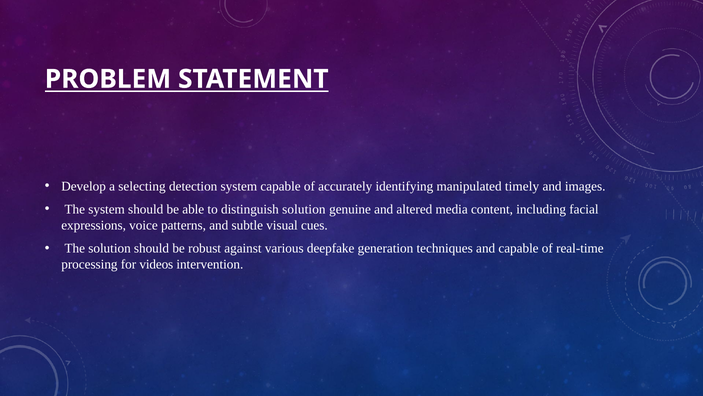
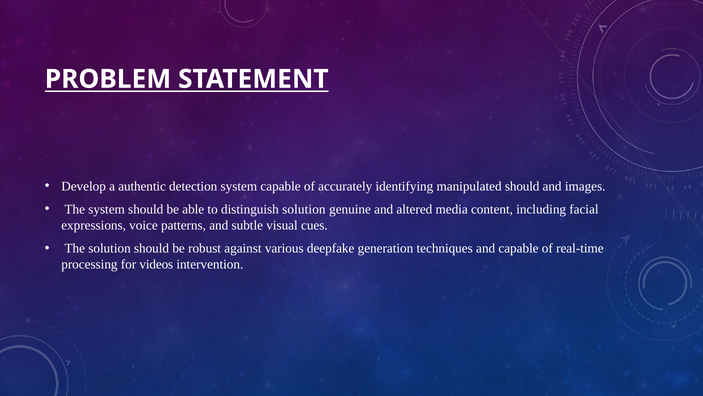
selecting: selecting -> authentic
manipulated timely: timely -> should
